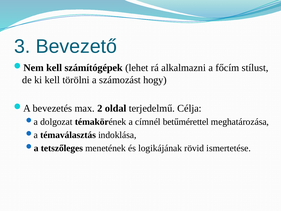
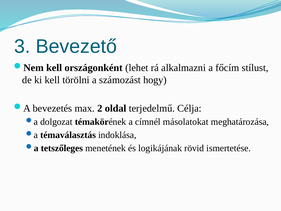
számítógépek: számítógépek -> országonként
betűmérettel: betűmérettel -> másolatokat
